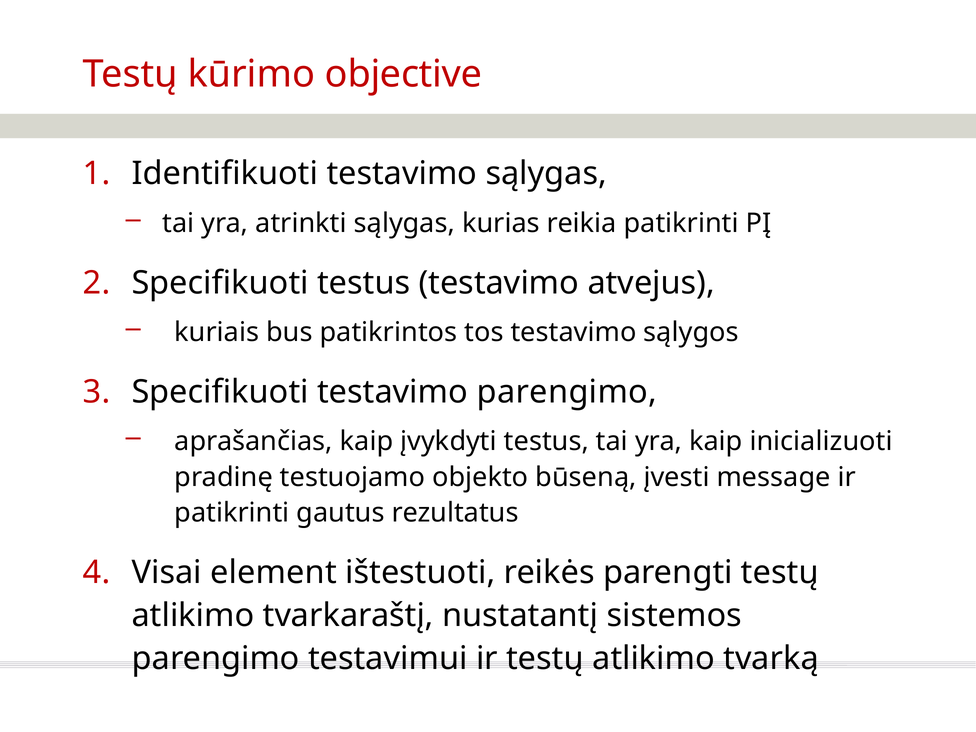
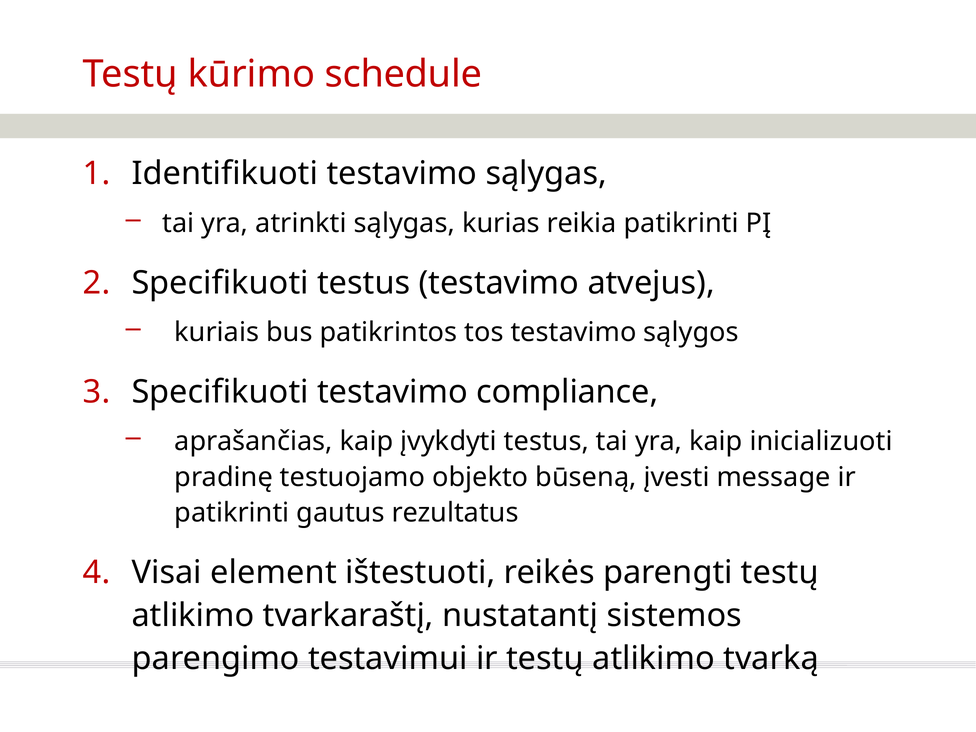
objective: objective -> schedule
testavimo parengimo: parengimo -> compliance
